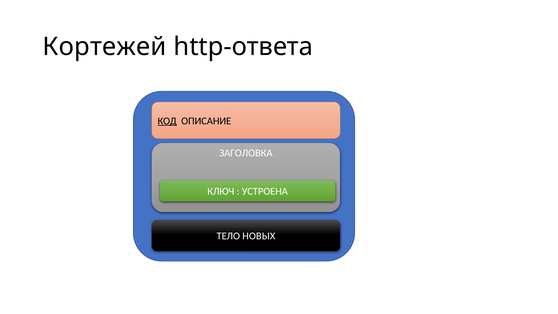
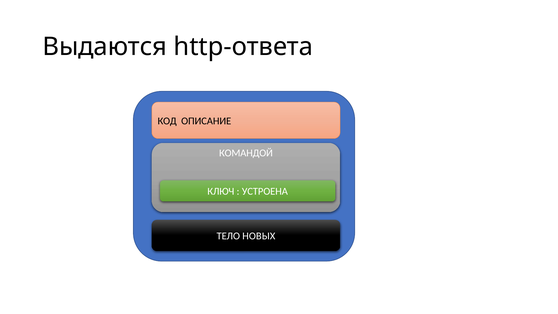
Кортежей: Кортежей -> Выдаются
КОД underline: present -> none
ЗАГОЛОВКА: ЗАГОЛОВКА -> КОМАНДОЙ
